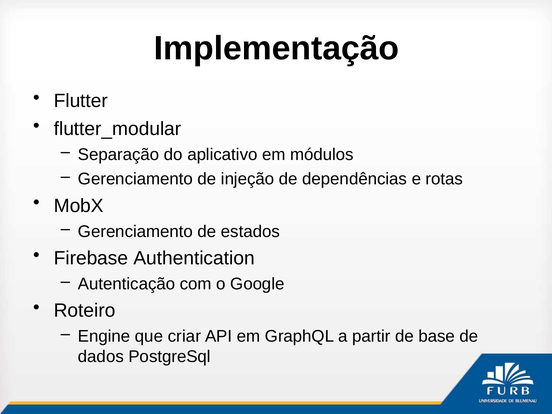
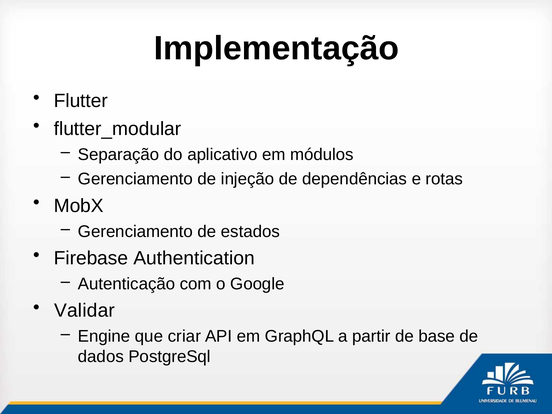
Roteiro: Roteiro -> Validar
